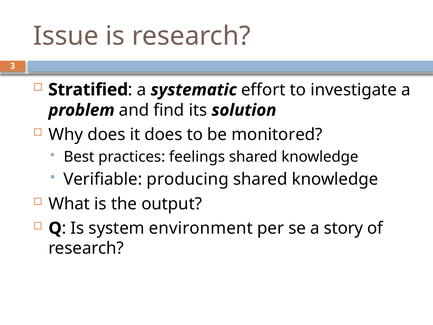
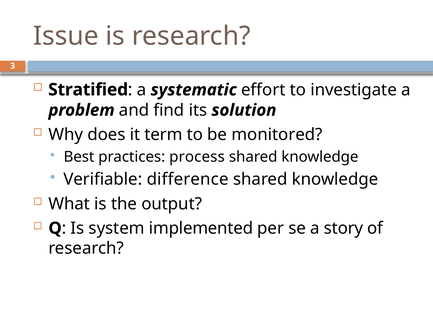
it does: does -> term
feelings: feelings -> process
producing: producing -> difference
environment: environment -> implemented
